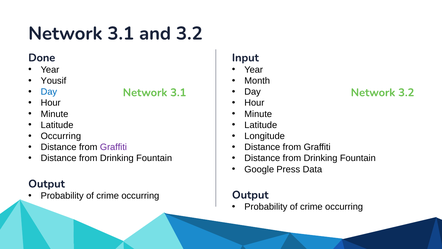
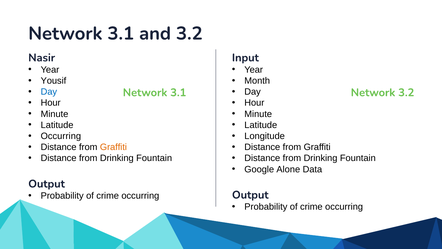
Done: Done -> Nasir
Graffiti at (113, 147) colour: purple -> orange
Press: Press -> Alone
